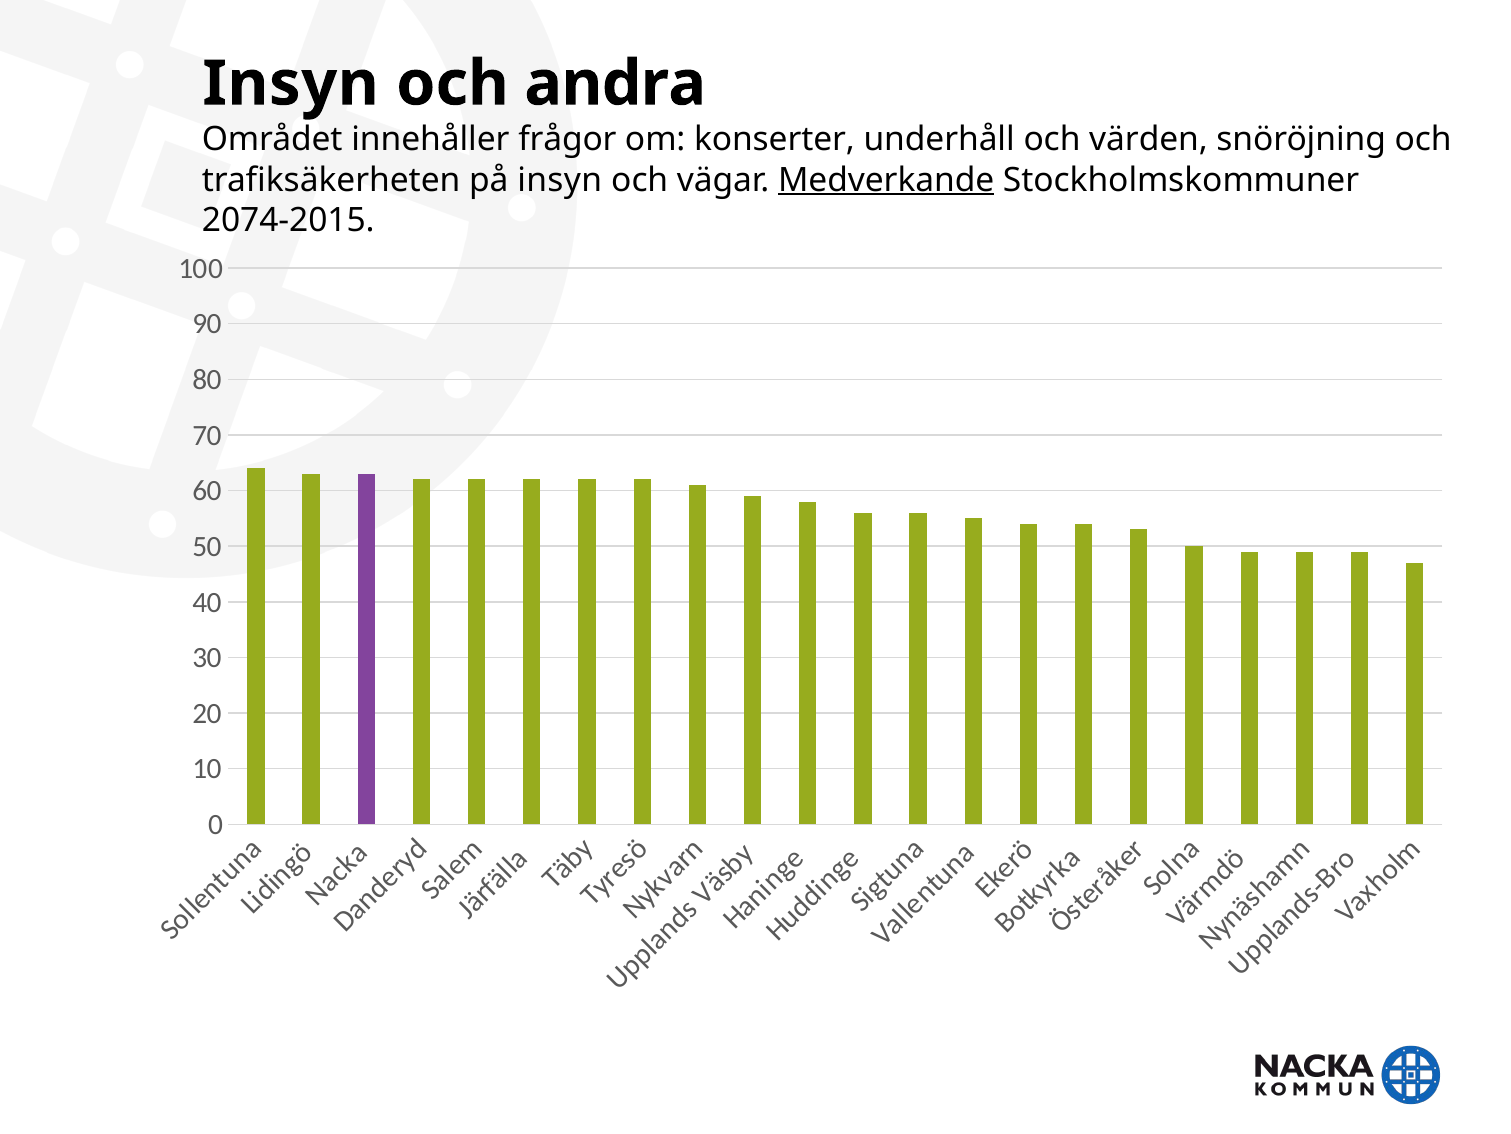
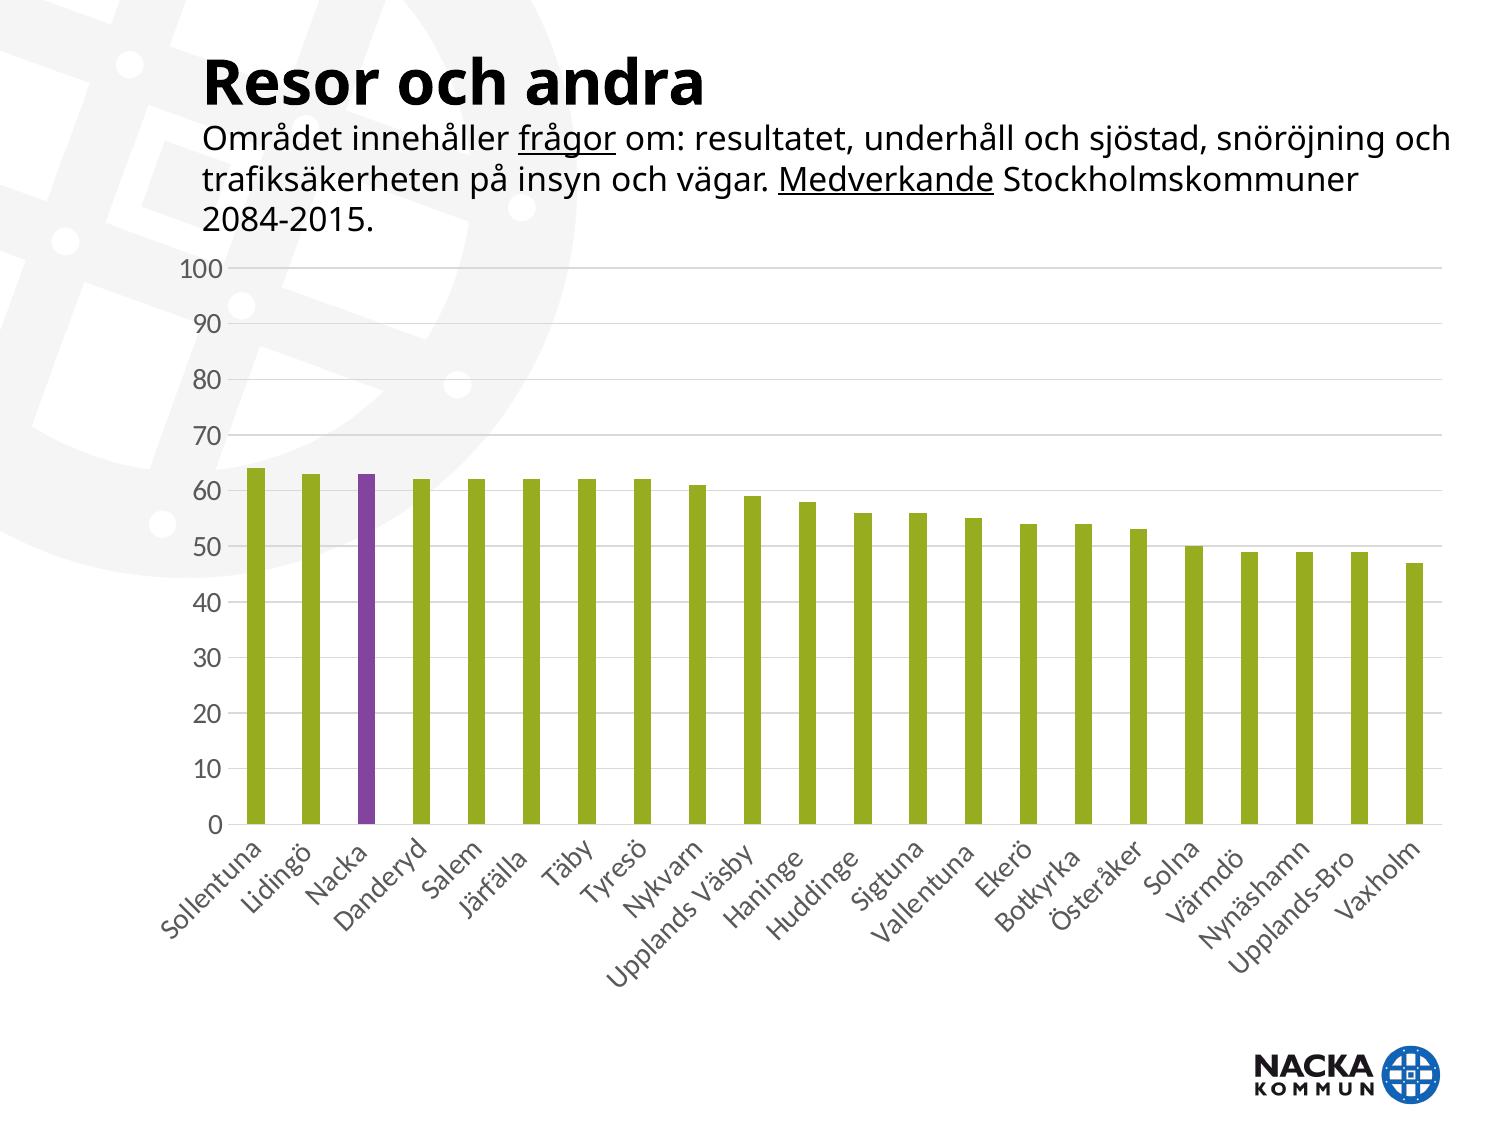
Insyn at (291, 84): Insyn -> Resor
frågor underline: none -> present
konserter: konserter -> resultatet
värden: värden -> sjöstad
2074-2015: 2074-2015 -> 2084-2015
